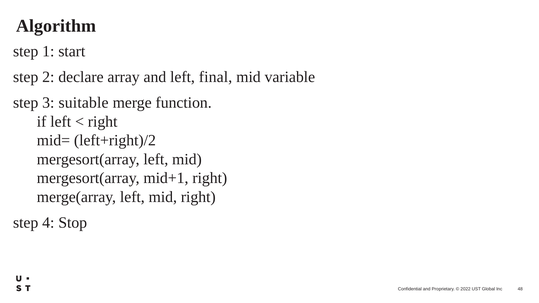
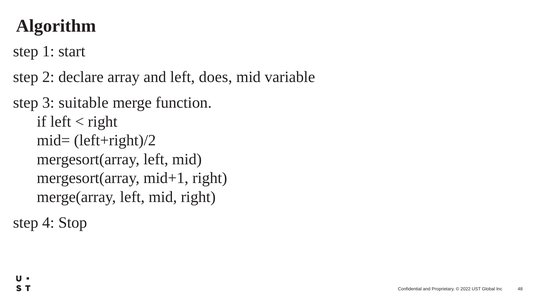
final: final -> does
